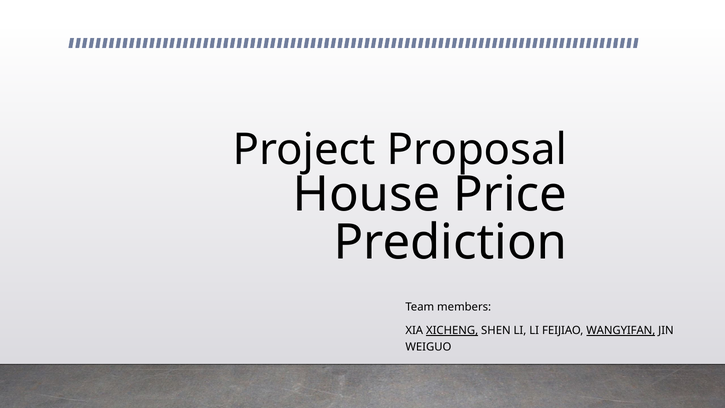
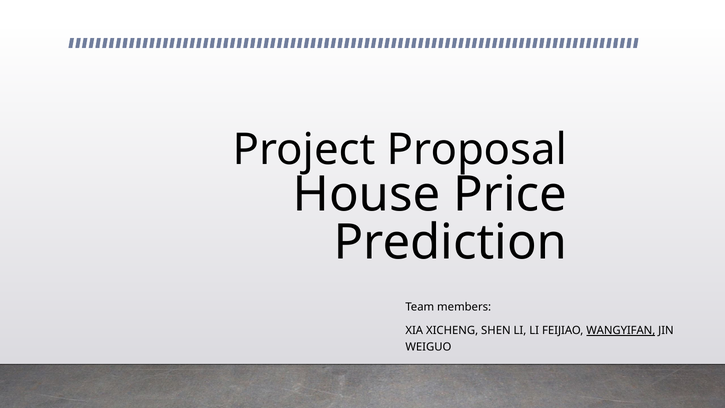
XICHENG underline: present -> none
